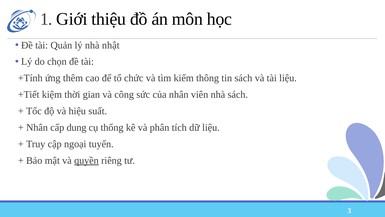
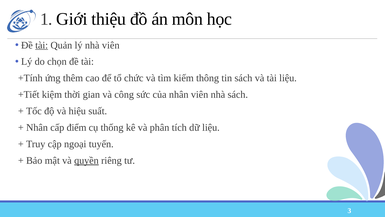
tài at (42, 45) underline: none -> present
nhà nhật: nhật -> viên
dung: dung -> điểm
